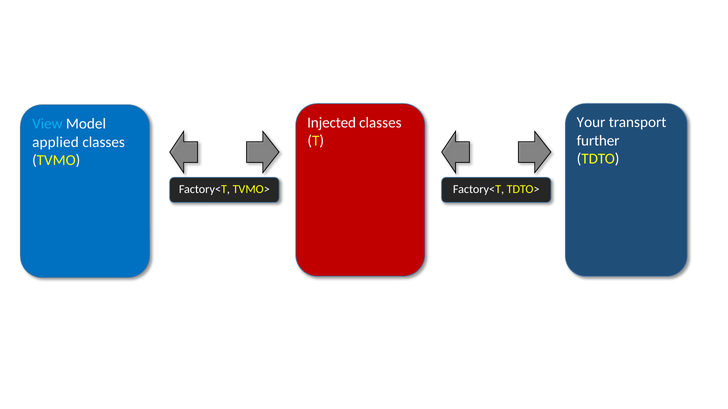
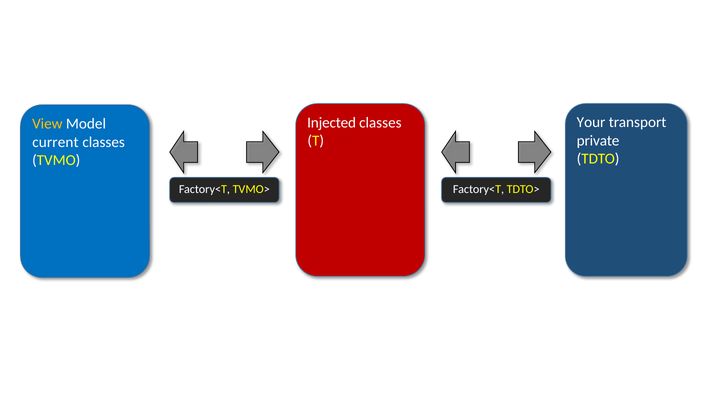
View colour: light blue -> yellow
further: further -> private
applied: applied -> current
